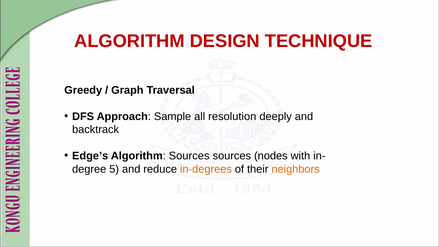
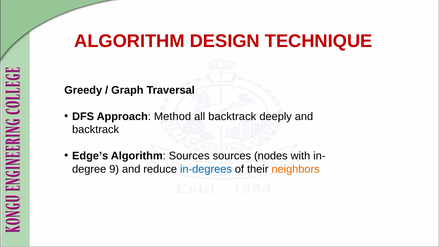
Sample: Sample -> Method
all resolution: resolution -> backtrack
5: 5 -> 9
in-degrees colour: orange -> blue
